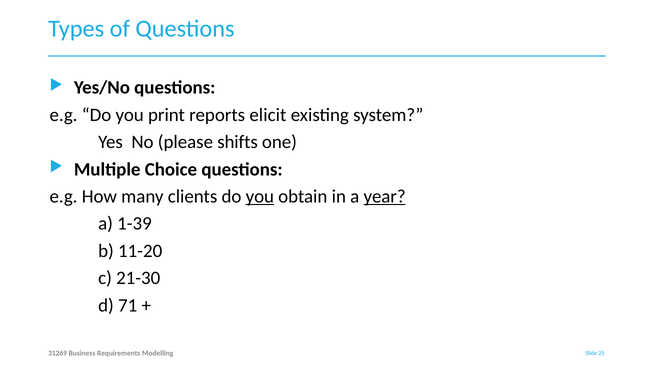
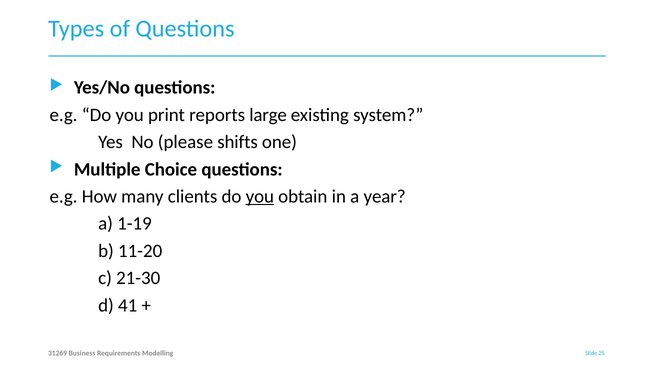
elicit: elicit -> large
year underline: present -> none
1-39: 1-39 -> 1-19
71: 71 -> 41
